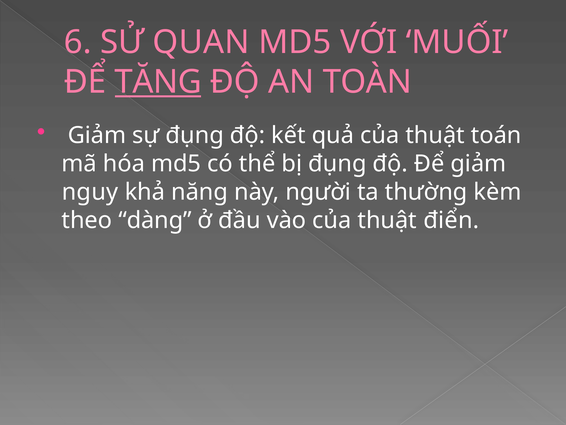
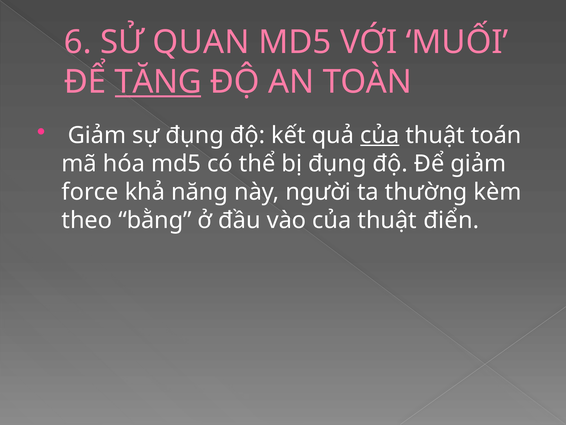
của at (380, 135) underline: none -> present
nguy: nguy -> force
dàng: dàng -> bằng
